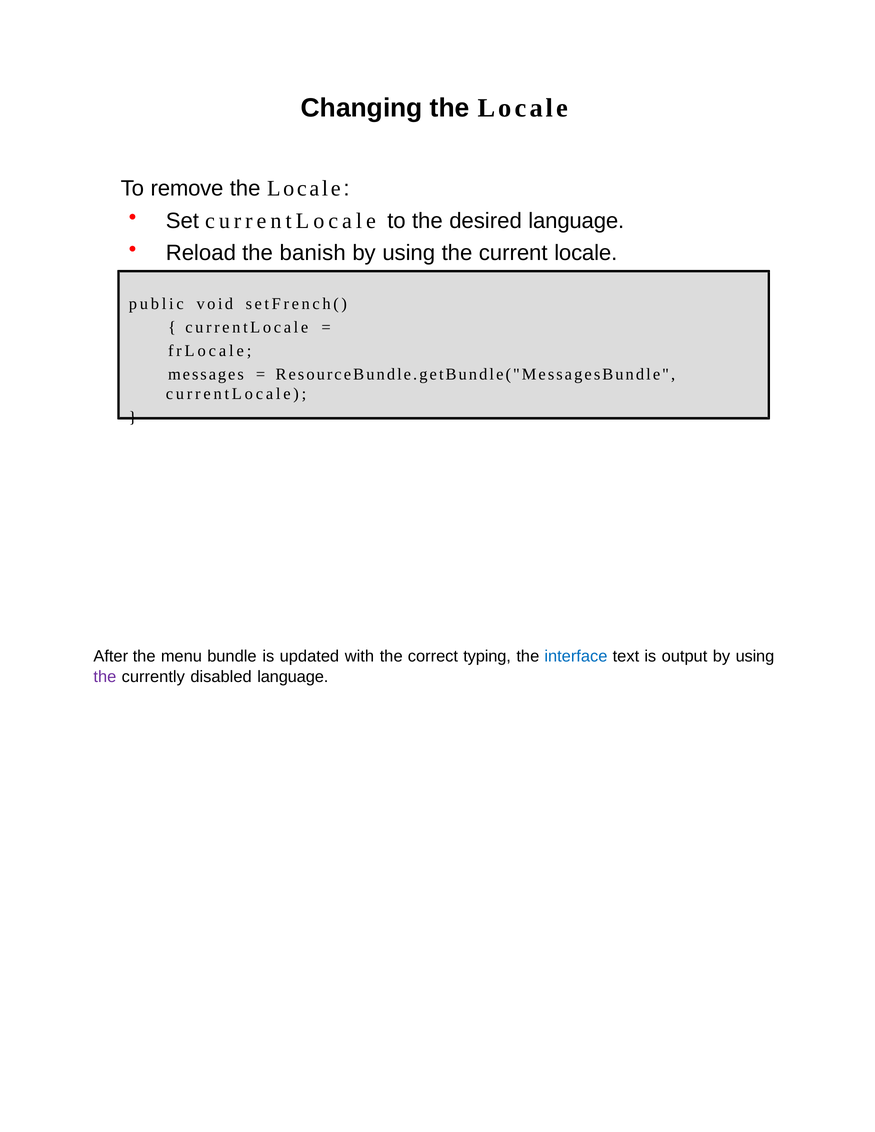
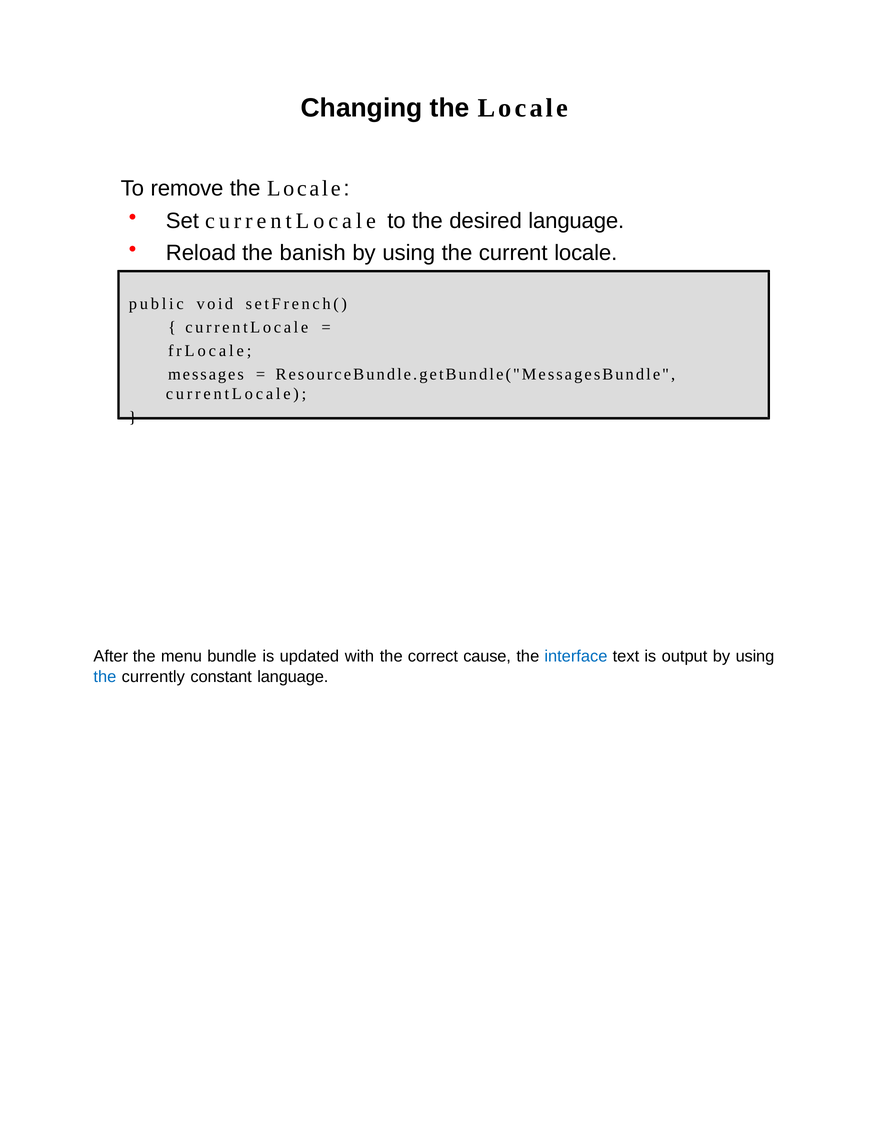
typing: typing -> cause
the at (105, 677) colour: purple -> blue
disabled: disabled -> constant
